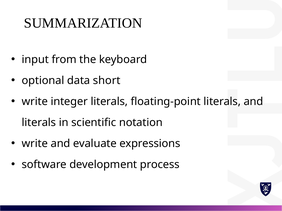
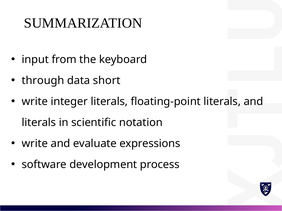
optional: optional -> through
